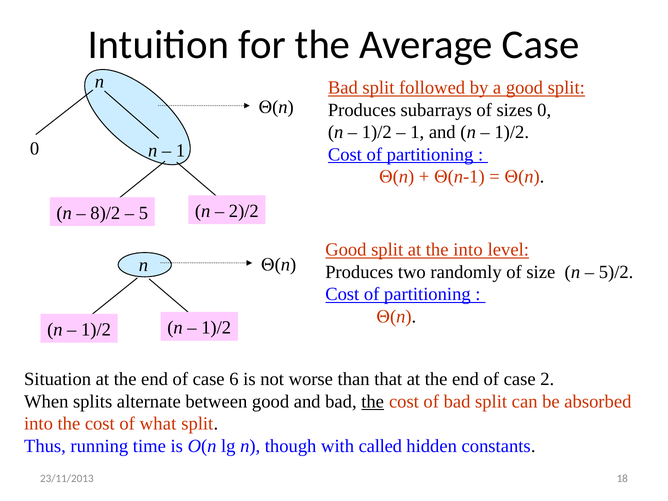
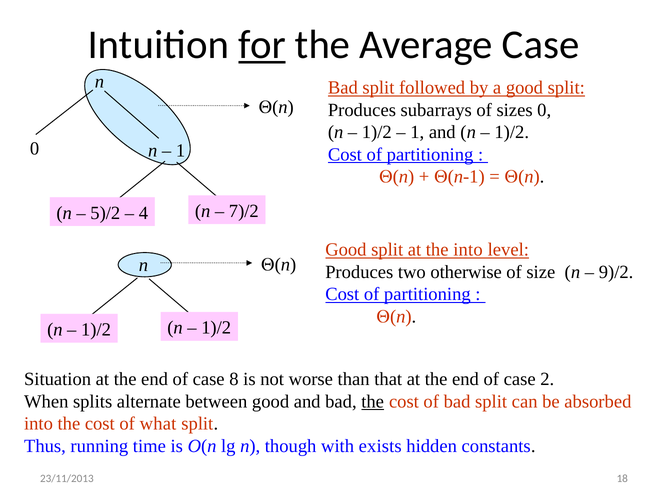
for underline: none -> present
8)/2: 8)/2 -> 5)/2
5: 5 -> 4
2)/2: 2)/2 -> 7)/2
randomly: randomly -> otherwise
5)/2: 5)/2 -> 9)/2
6: 6 -> 8
called: called -> exists
